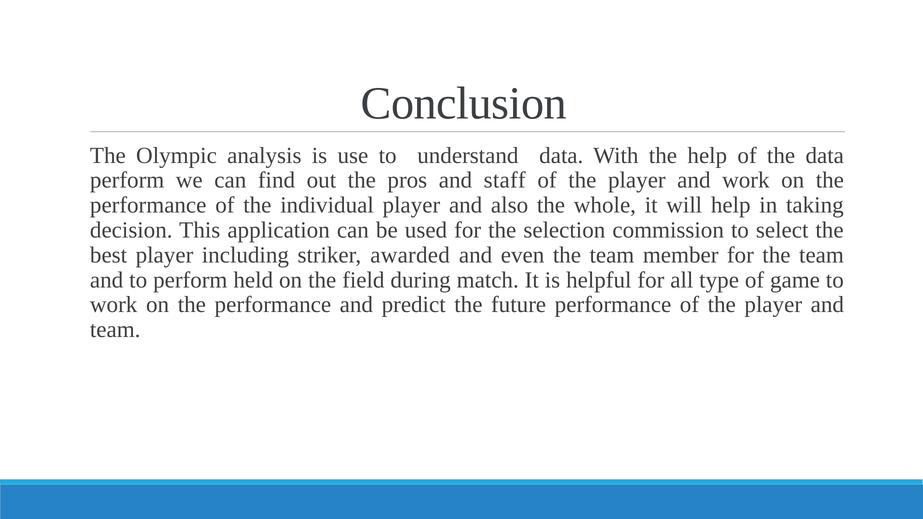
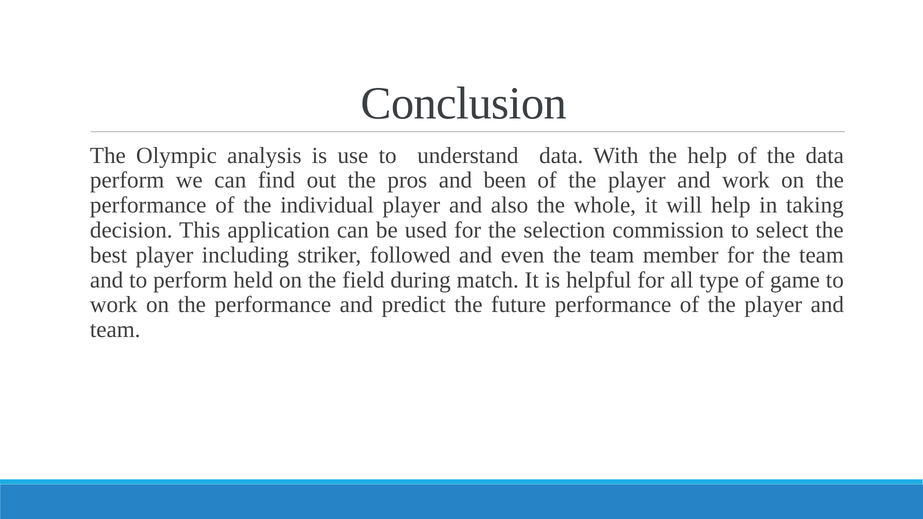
staff: staff -> been
awarded: awarded -> followed
